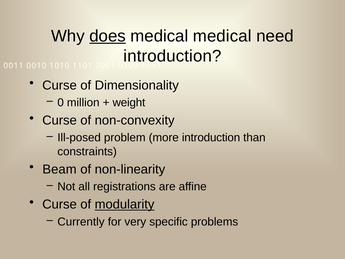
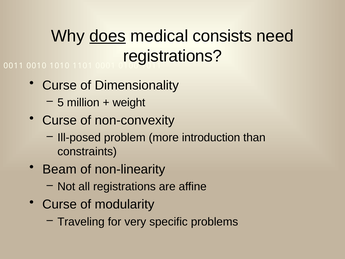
medical medical: medical -> consists
introduction at (172, 56): introduction -> registrations
0: 0 -> 5
modularity underline: present -> none
Currently: Currently -> Traveling
